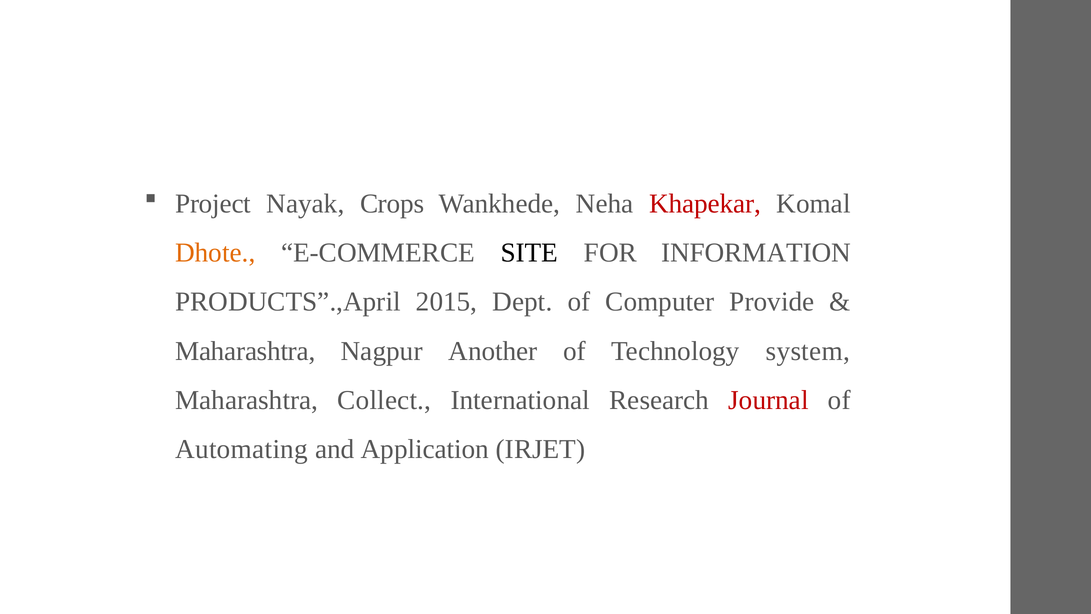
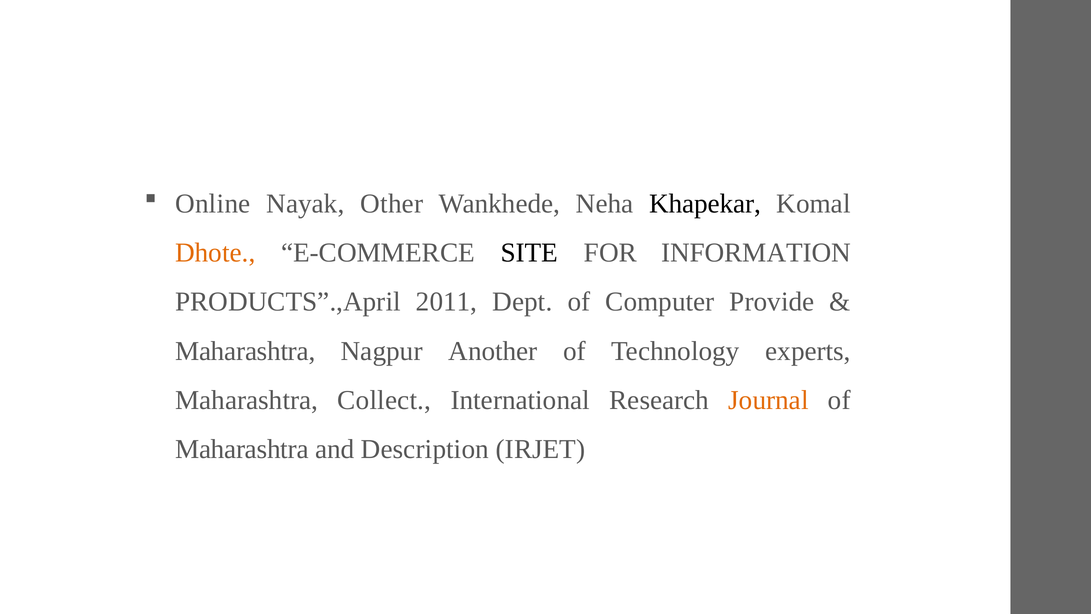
Project: Project -> Online
Crops: Crops -> Other
Khapekar colour: red -> black
2015: 2015 -> 2011
system: system -> experts
Journal colour: red -> orange
Automating at (242, 449): Automating -> Maharashtra
Application: Application -> Description
